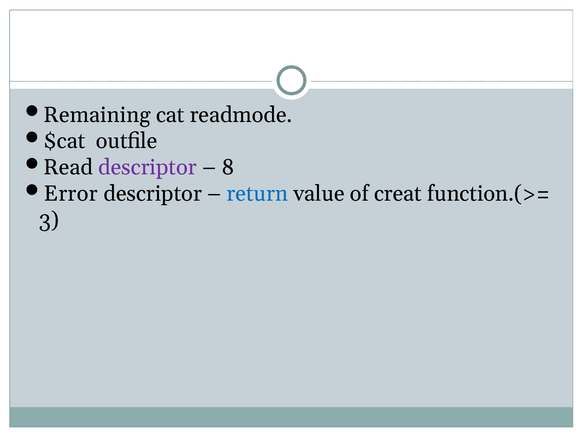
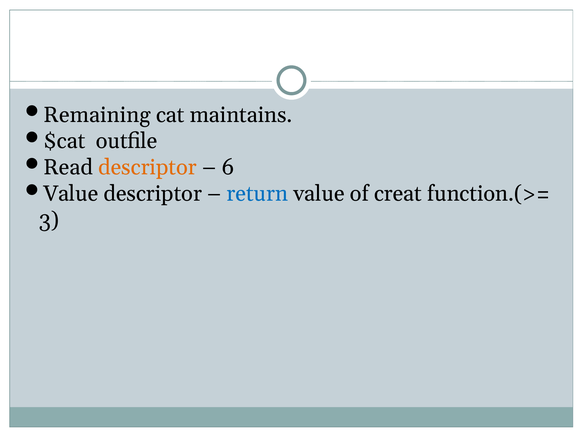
readmode: readmode -> maintains
descriptor at (147, 167) colour: purple -> orange
8: 8 -> 6
Error at (71, 194): Error -> Value
